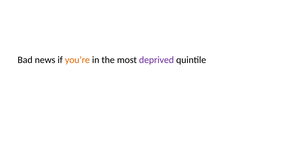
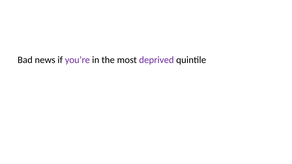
you’re colour: orange -> purple
